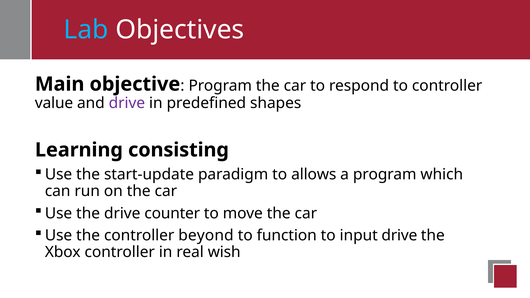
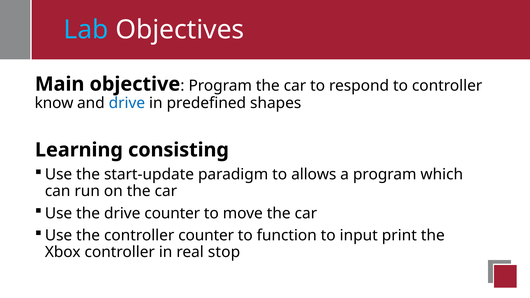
value: value -> know
drive at (127, 103) colour: purple -> blue
controller beyond: beyond -> counter
input drive: drive -> print
wish: wish -> stop
